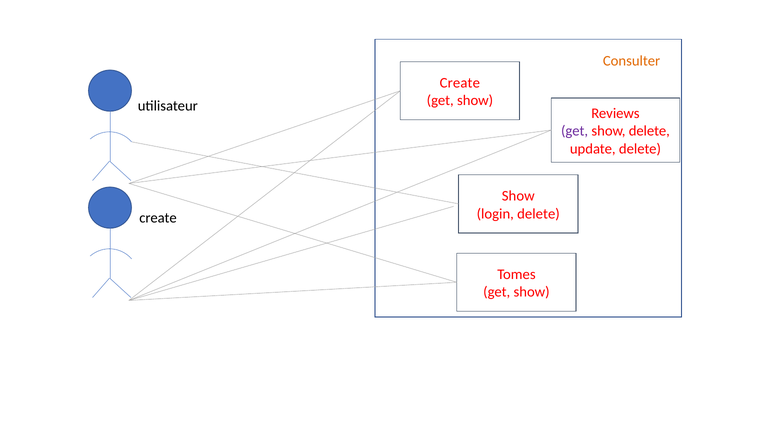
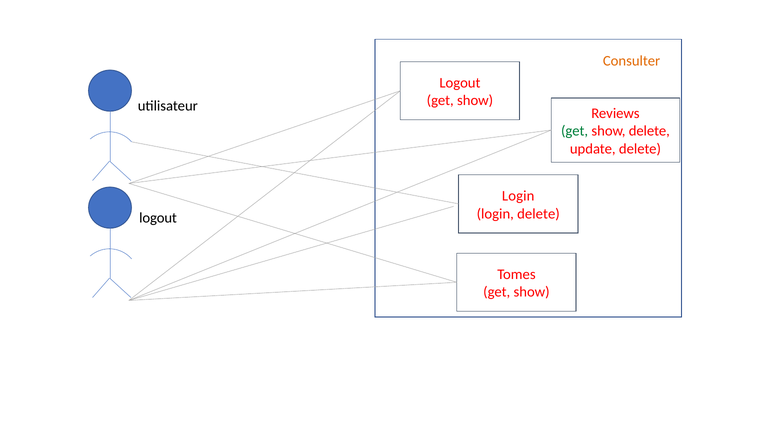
Create at (460, 83): Create -> Logout
get at (575, 131) colour: purple -> green
Show at (518, 196): Show -> Login
create at (158, 218): create -> logout
